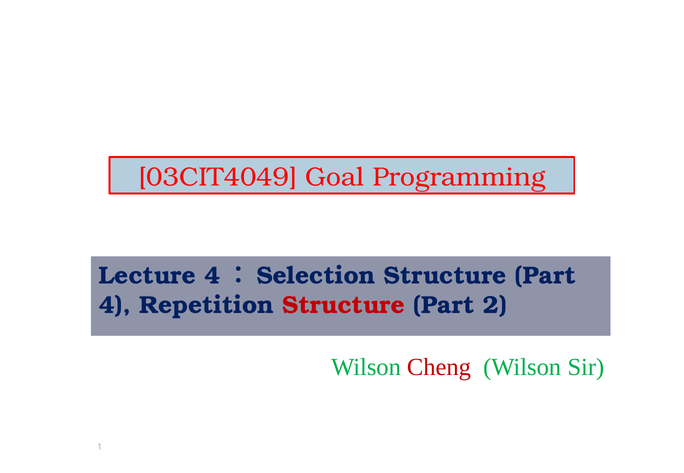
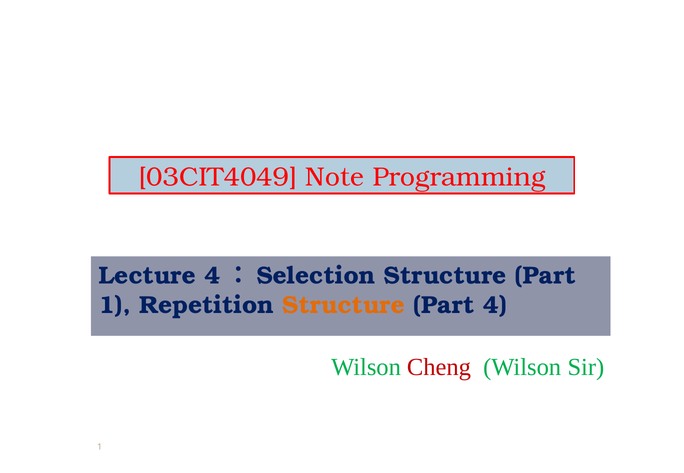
Goal: Goal -> Note
4 at (115, 306): 4 -> 1
Structure at (344, 306) colour: red -> orange
2: 2 -> 4
